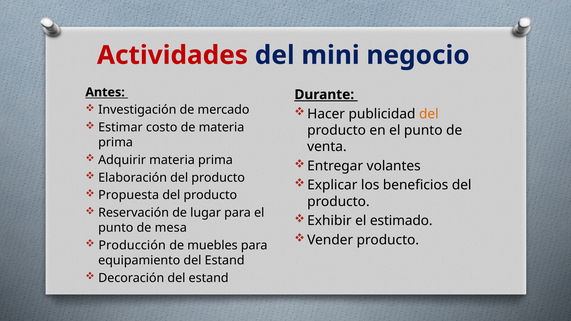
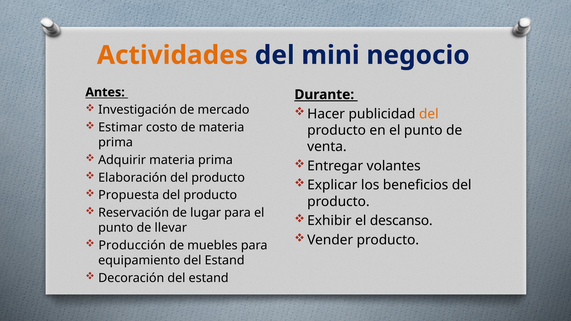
Actividades colour: red -> orange
estimado: estimado -> descanso
mesa: mesa -> llevar
